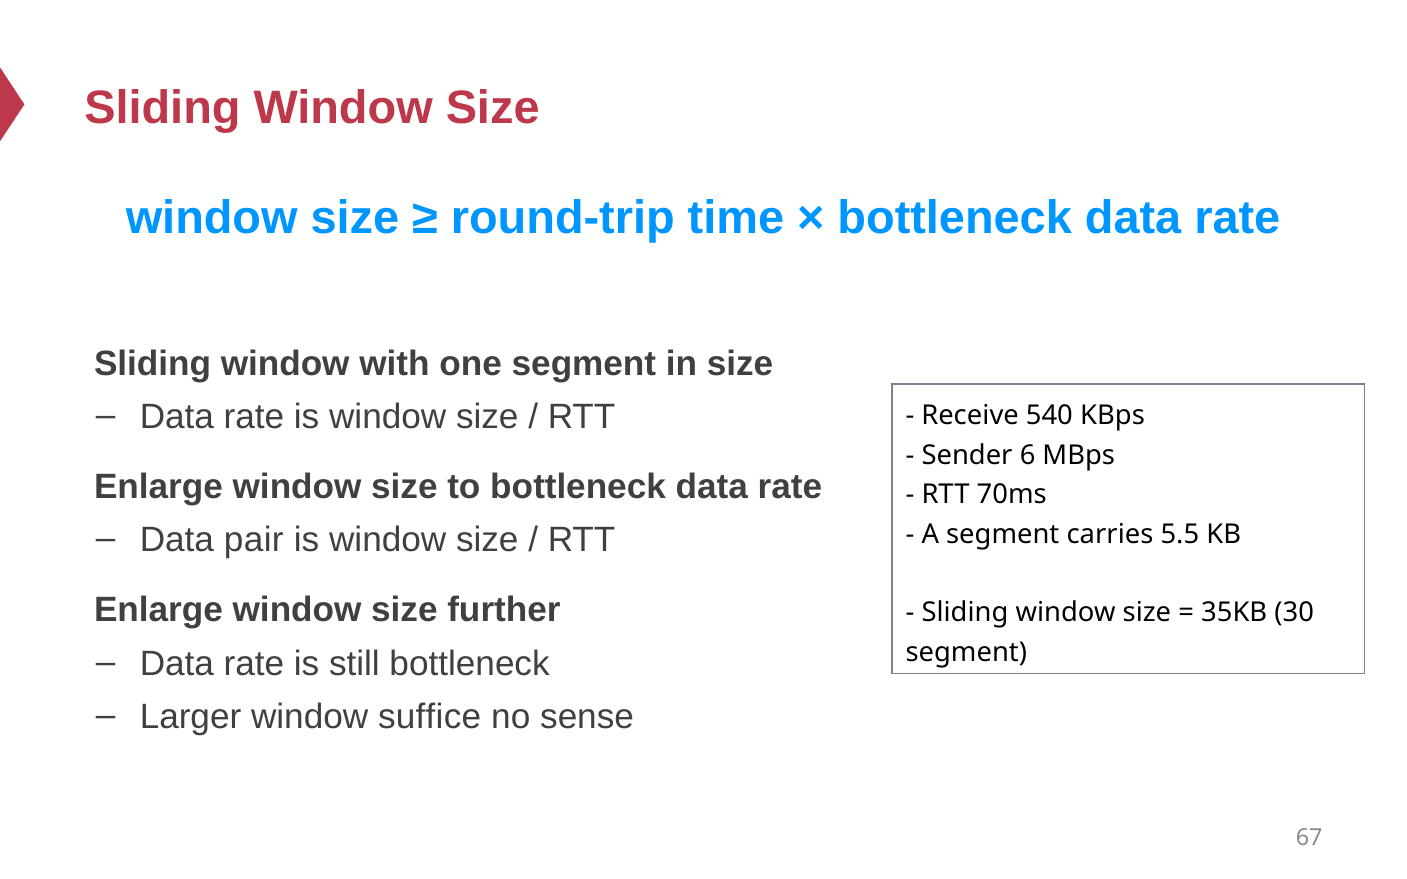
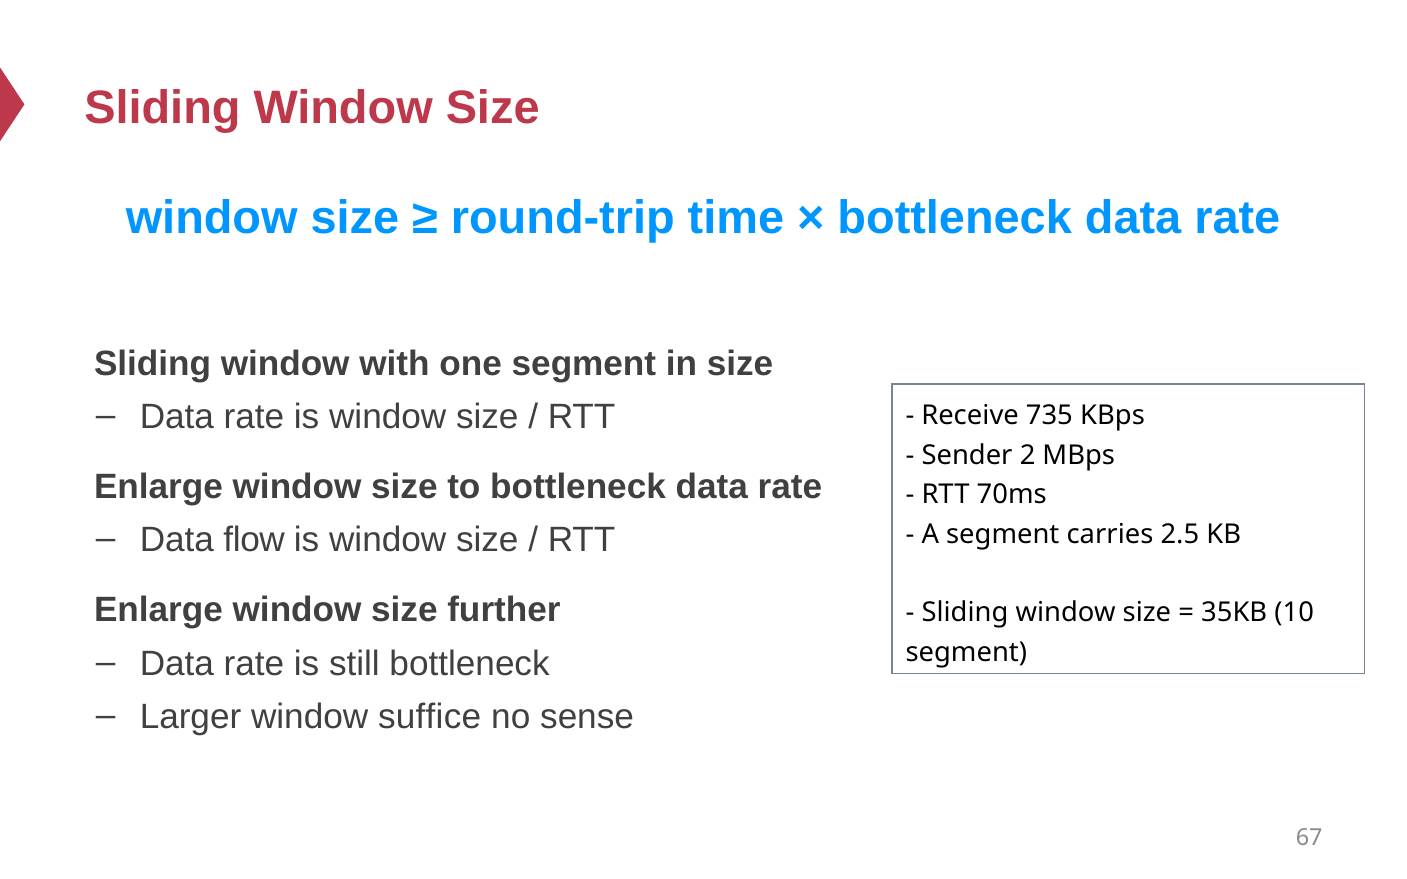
540: 540 -> 735
6: 6 -> 2
pair: pair -> flow
5.5: 5.5 -> 2.5
30: 30 -> 10
